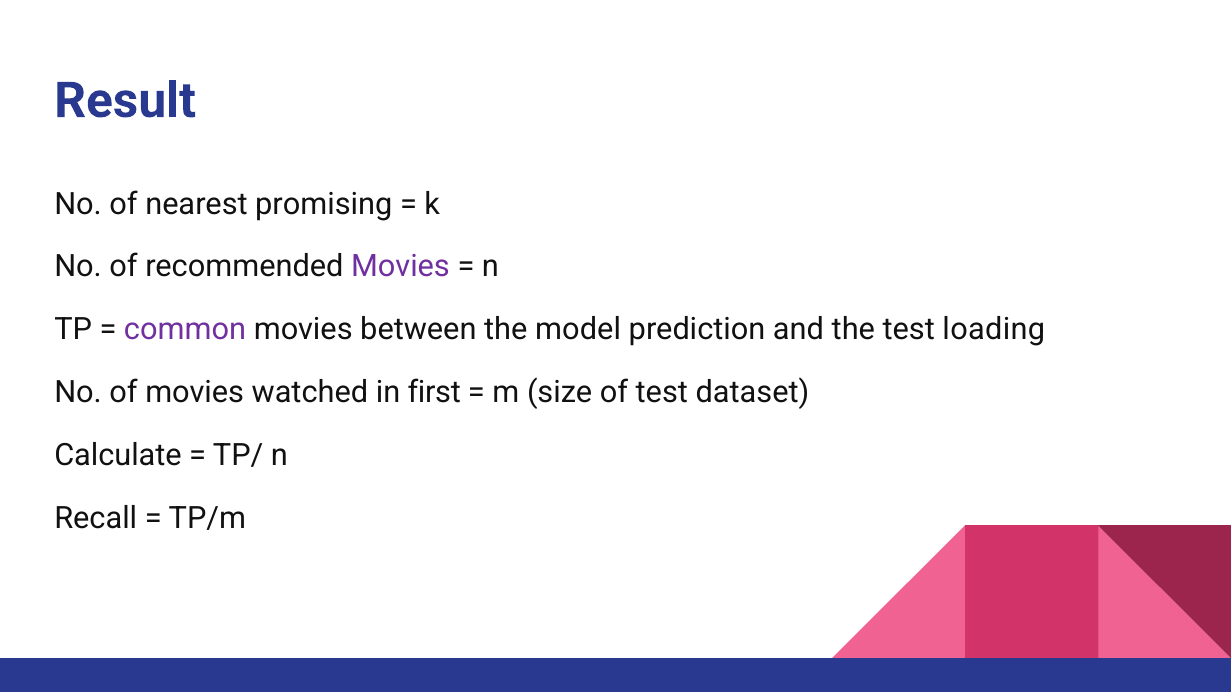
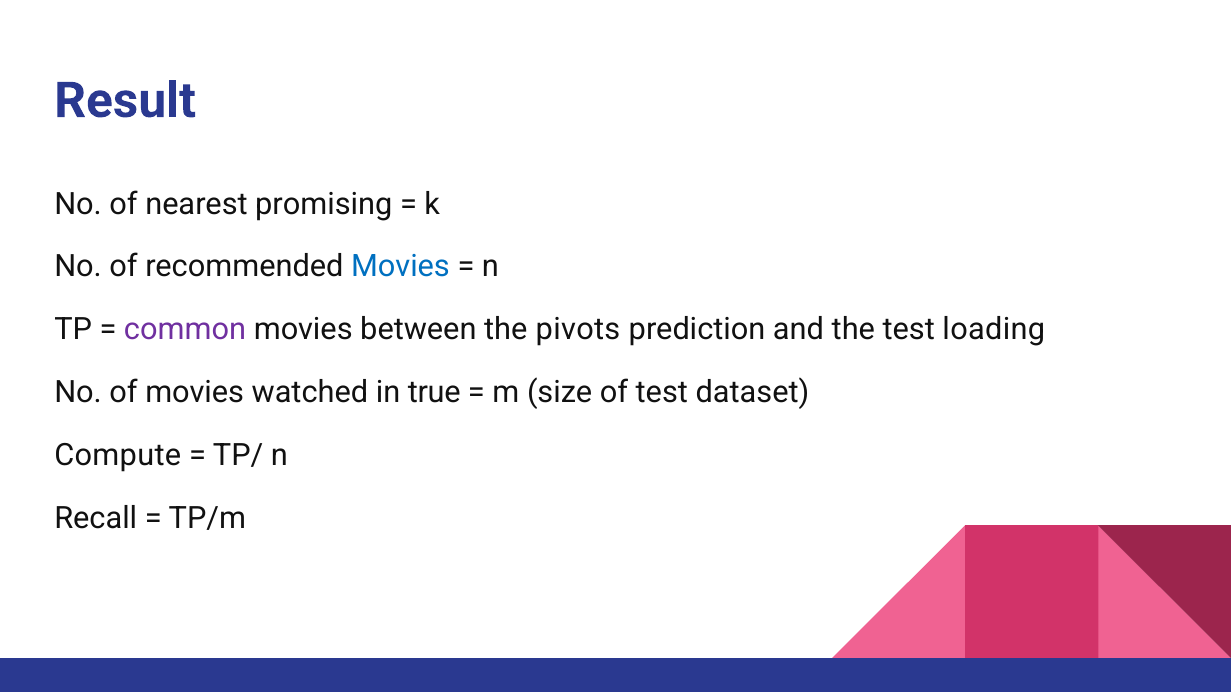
Movies at (401, 267) colour: purple -> blue
model: model -> pivots
first: first -> true
Calculate: Calculate -> Compute
